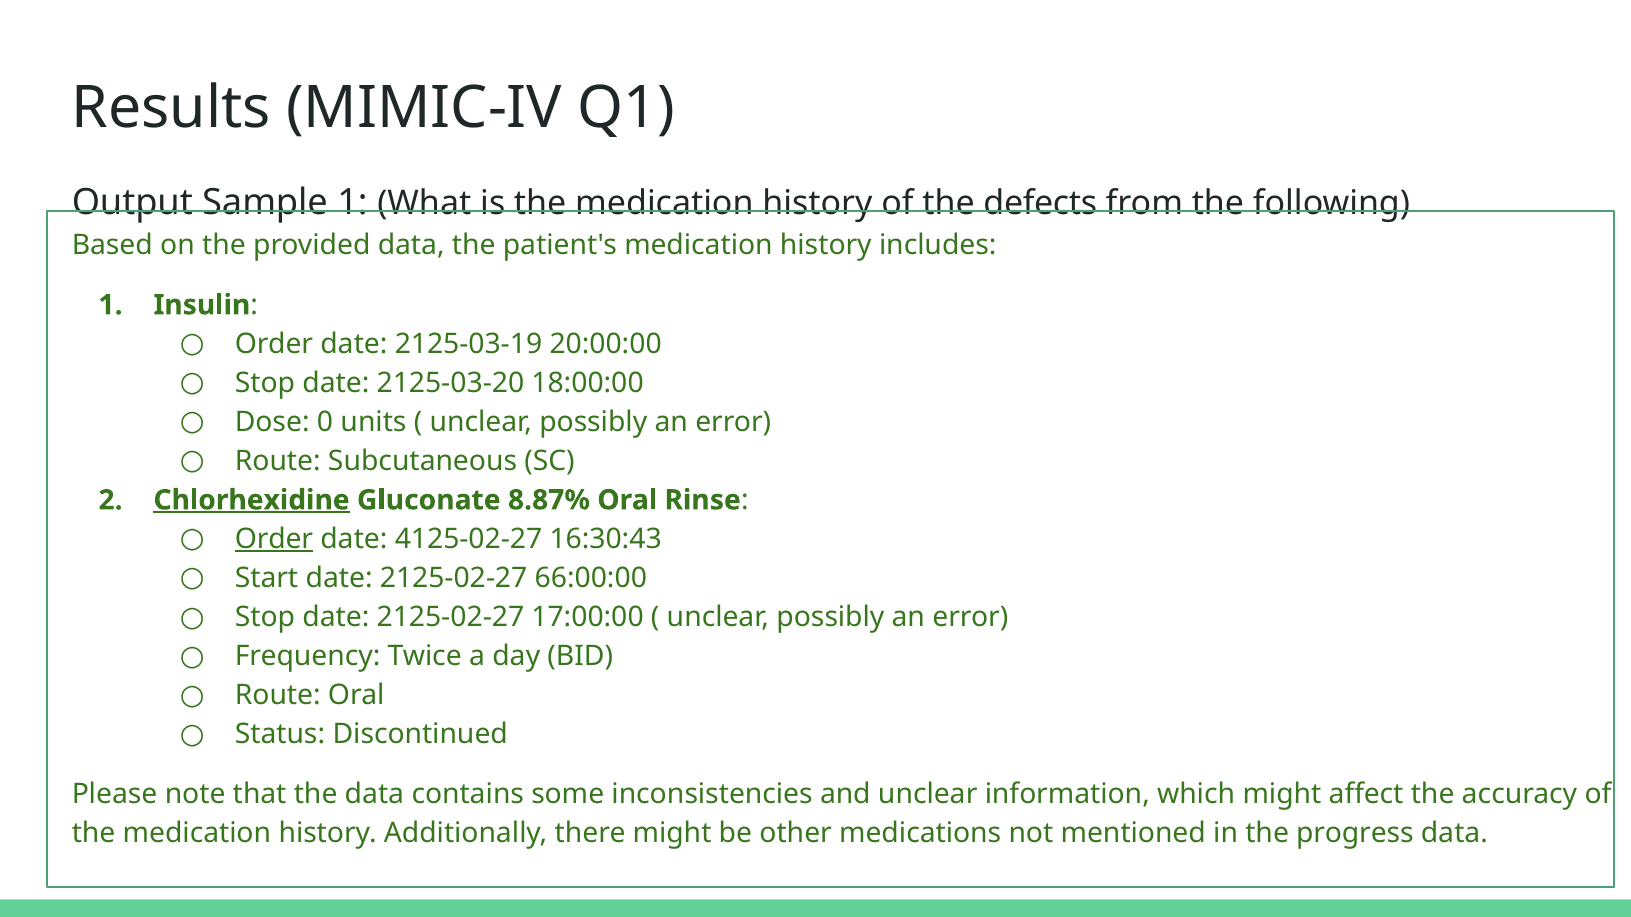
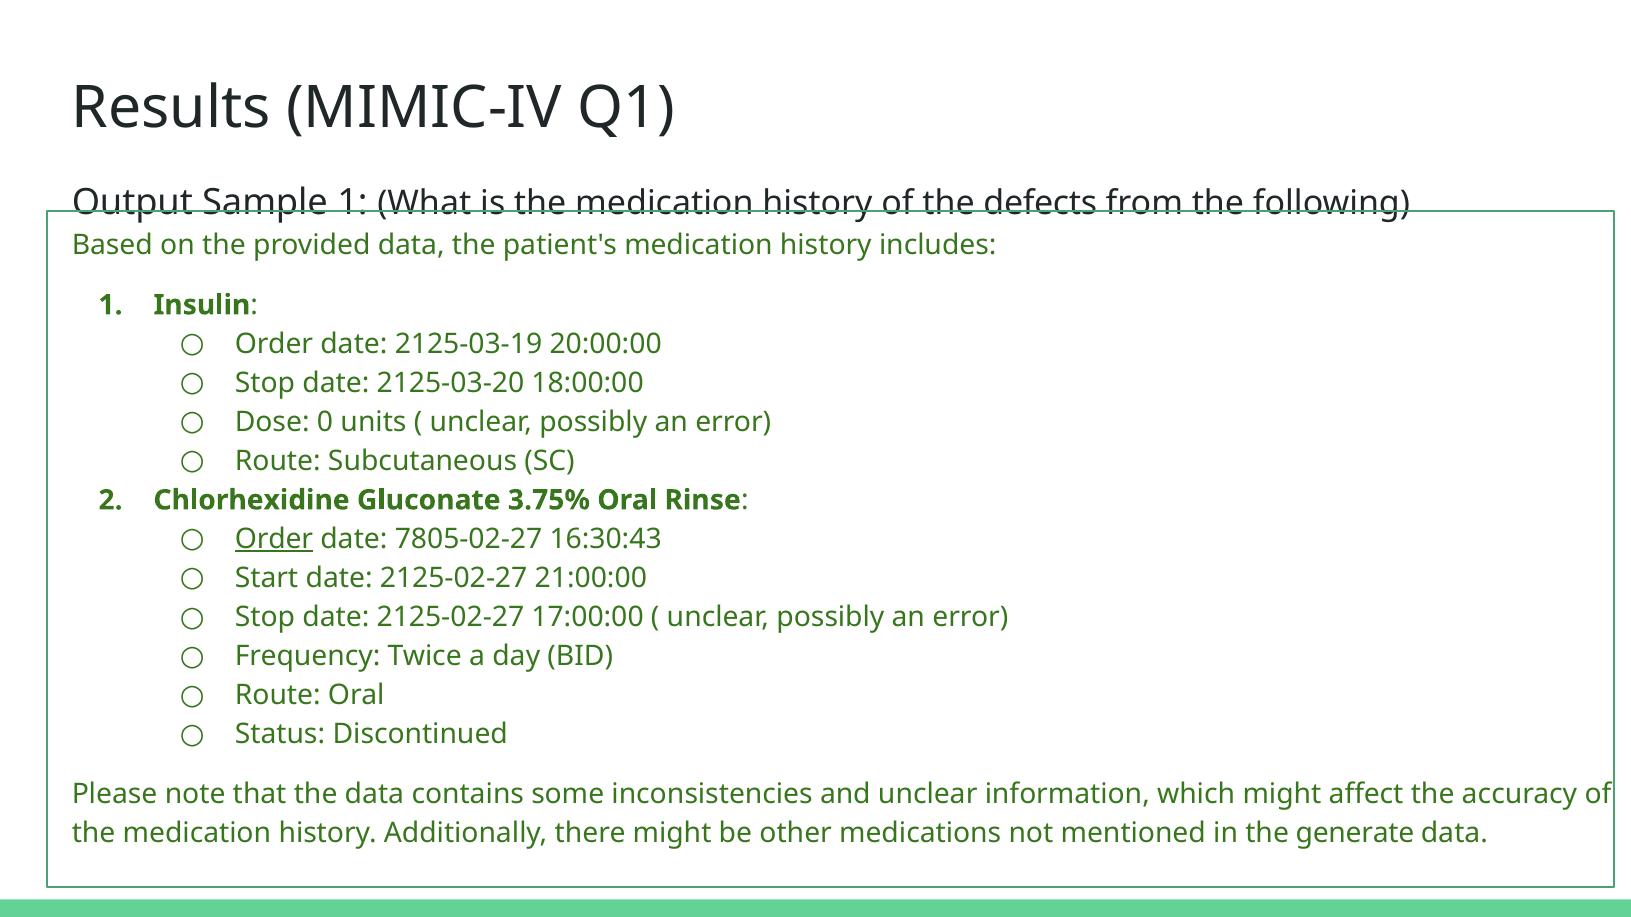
Chlorhexidine underline: present -> none
8.87%: 8.87% -> 3.75%
4125-02-27: 4125-02-27 -> 7805-02-27
66:00:00: 66:00:00 -> 21:00:00
progress: progress -> generate
